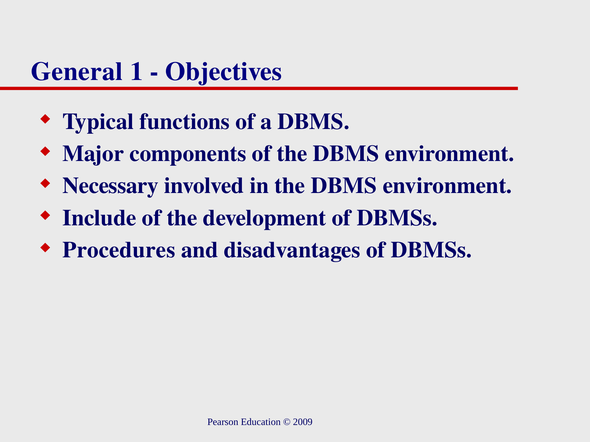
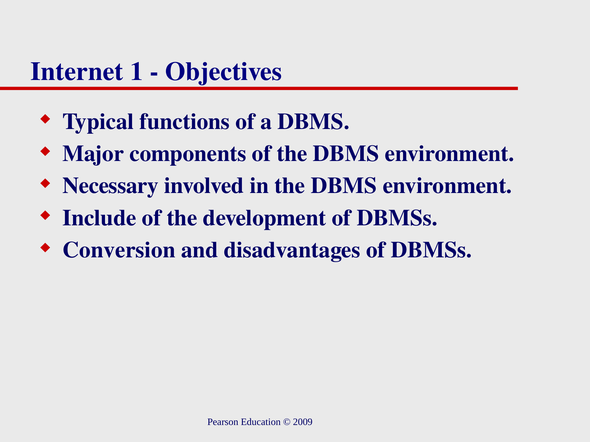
General: General -> Internet
Procedures: Procedures -> Conversion
